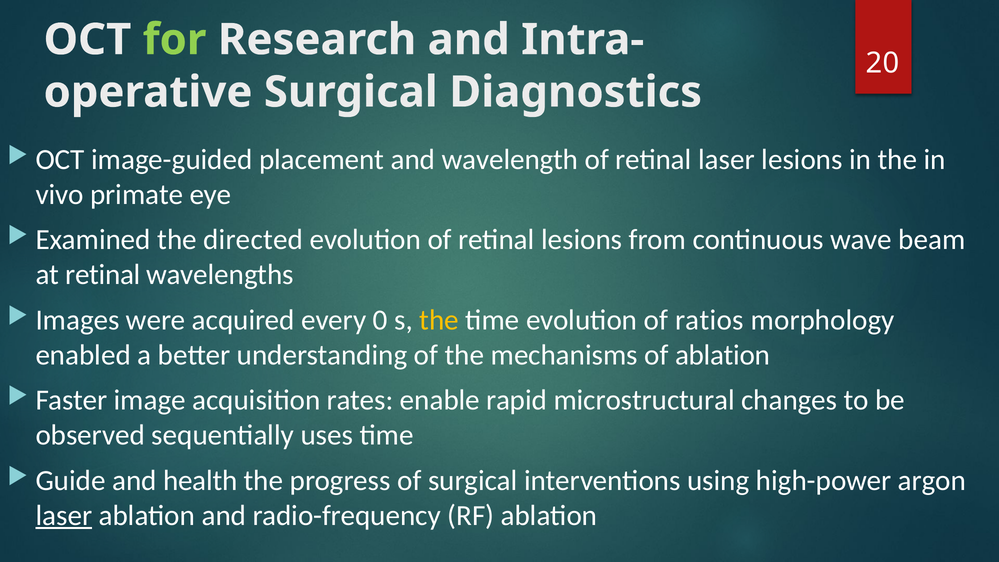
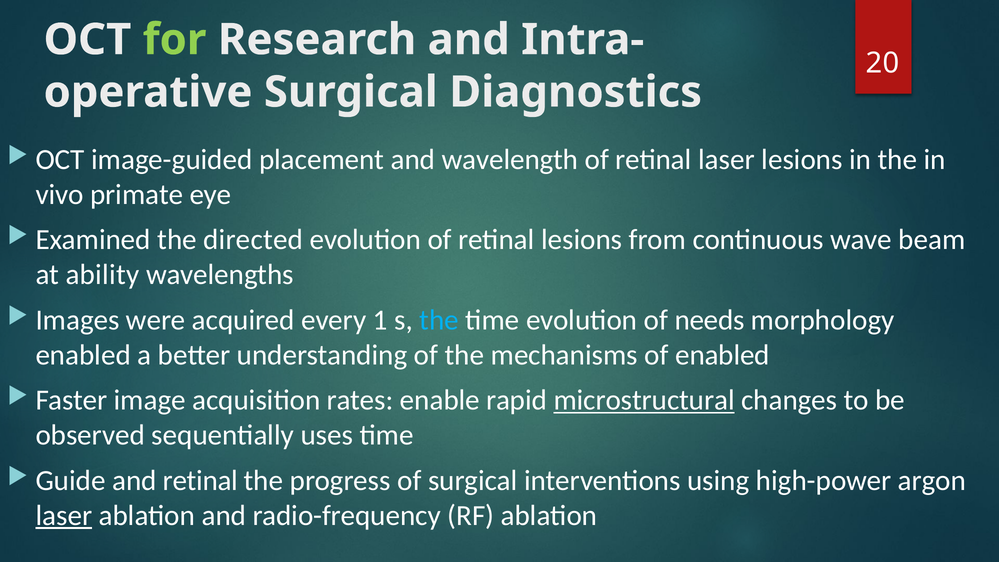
at retinal: retinal -> ability
0: 0 -> 1
the at (439, 320) colour: yellow -> light blue
ratios: ratios -> needs
of ablation: ablation -> enabled
microstructural underline: none -> present
and health: health -> retinal
